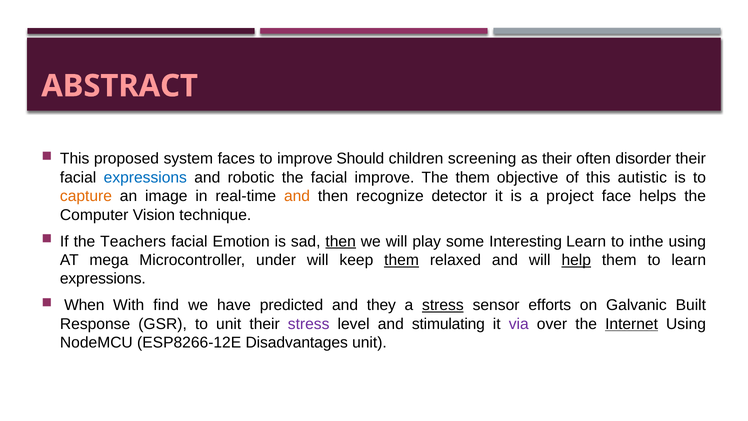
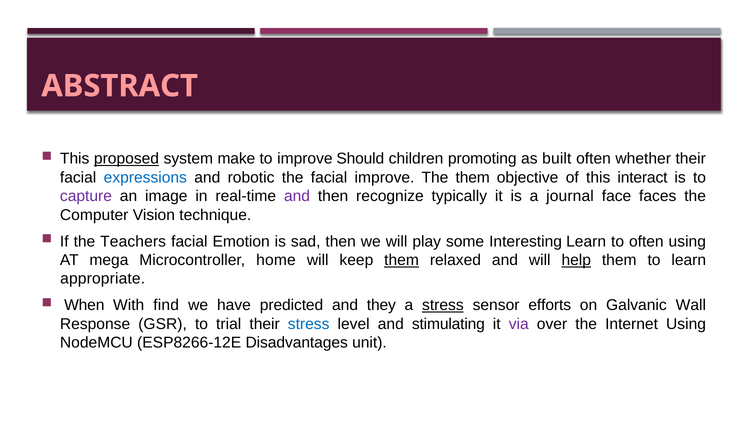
proposed underline: none -> present
faces: faces -> make
screening: screening -> promoting
as their: their -> built
disorder: disorder -> whether
autistic: autistic -> interact
capture colour: orange -> purple
and at (297, 196) colour: orange -> purple
detector: detector -> typically
project: project -> journal
helps: helps -> faces
then at (341, 241) underline: present -> none
to inthe: inthe -> often
under: under -> home
expressions at (103, 279): expressions -> appropriate
Built: Built -> Wall
to unit: unit -> trial
stress at (309, 324) colour: purple -> blue
Internet underline: present -> none
